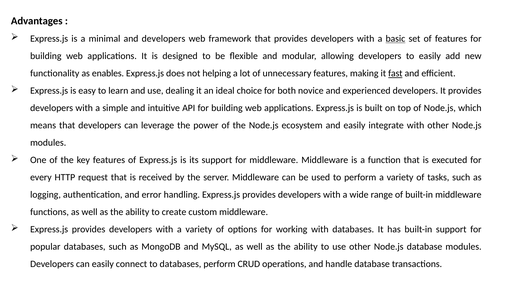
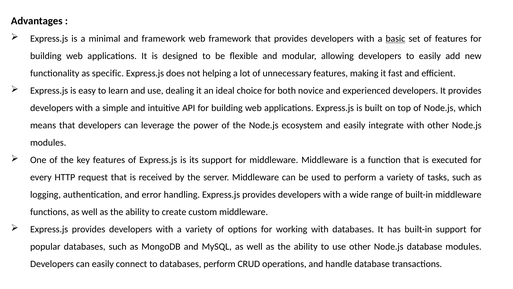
and developers: developers -> framework
enables: enables -> specific
fast underline: present -> none
